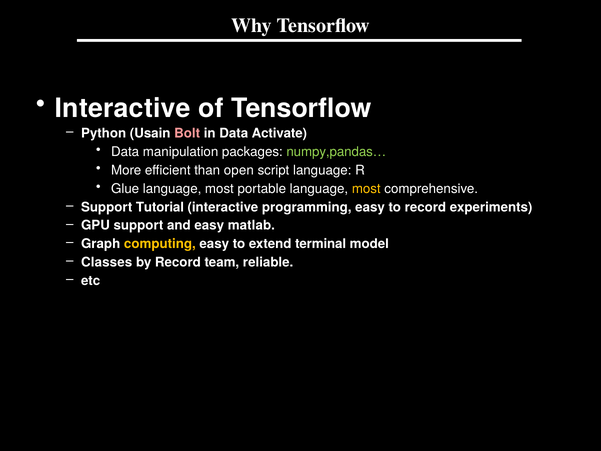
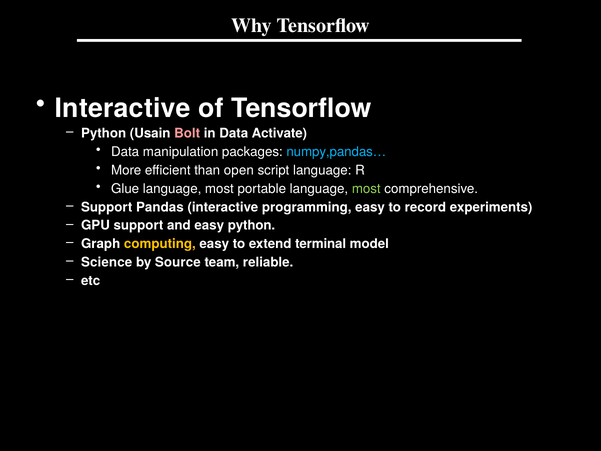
numpy,pandas… colour: light green -> light blue
most at (366, 189) colour: yellow -> light green
Tutorial: Tutorial -> Pandas
easy matlab: matlab -> python
Classes: Classes -> Science
by Record: Record -> Source
